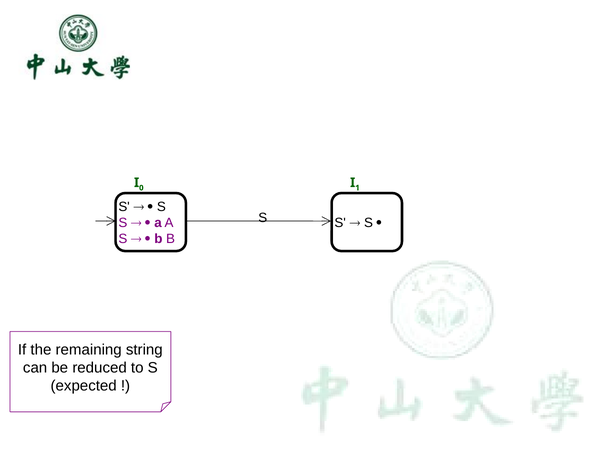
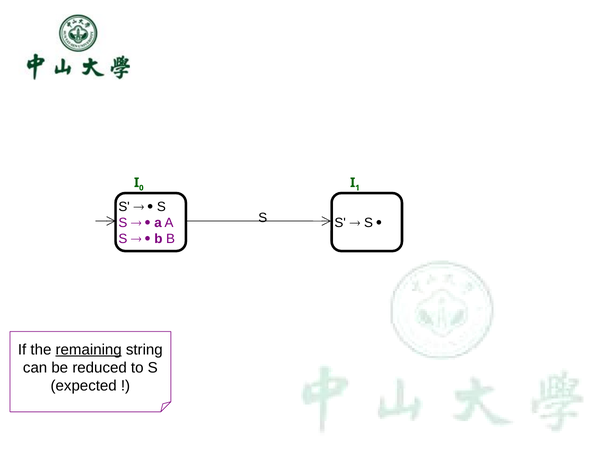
remaining underline: none -> present
